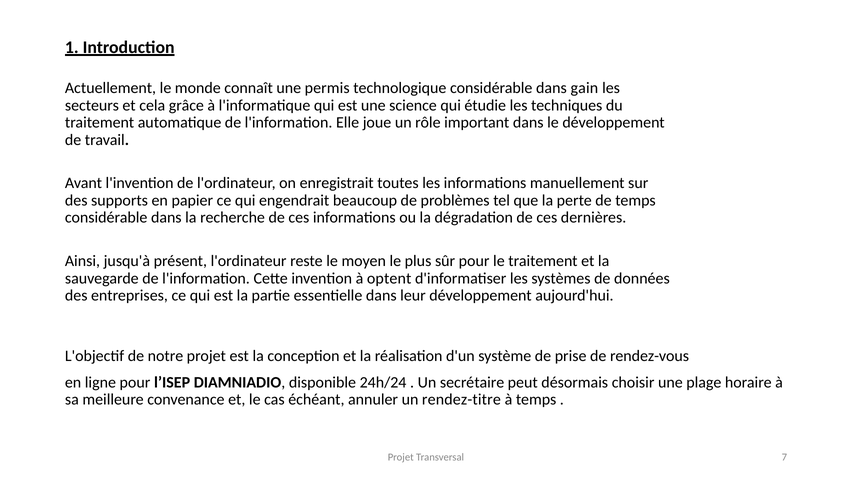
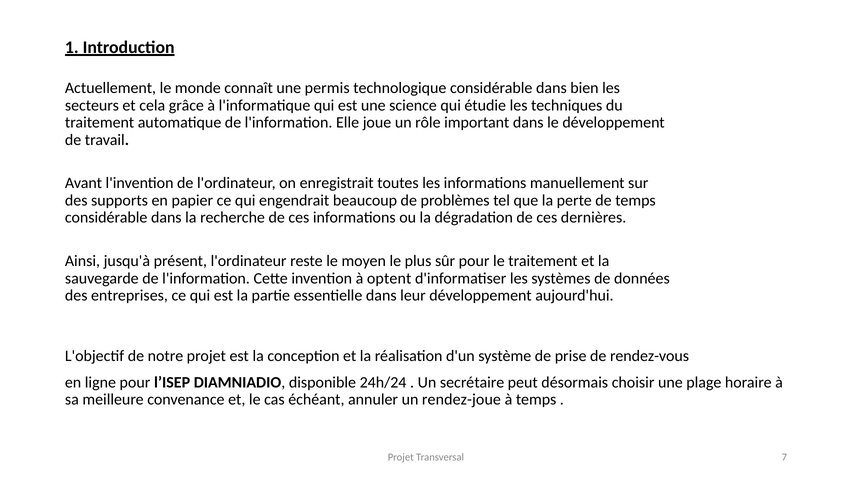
gain: gain -> bien
rendez-titre: rendez-titre -> rendez-joue
